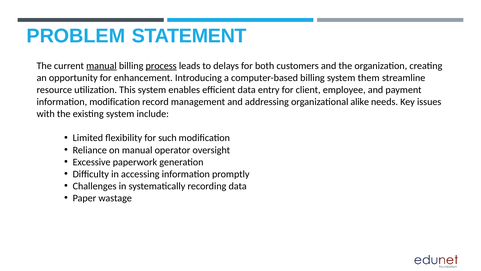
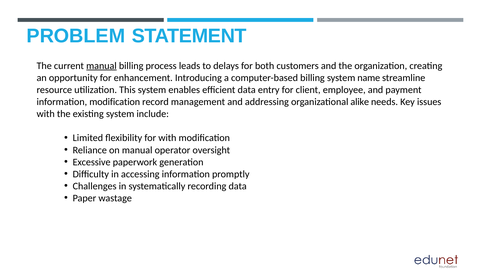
process underline: present -> none
them: them -> name
for such: such -> with
